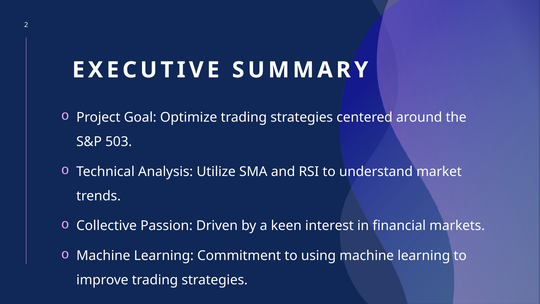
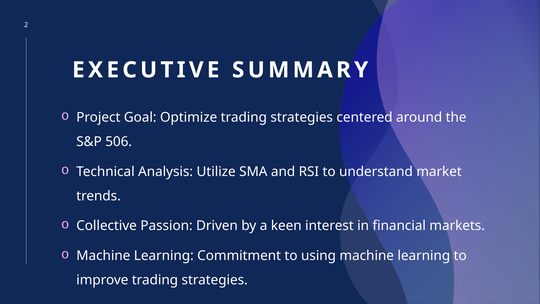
503: 503 -> 506
